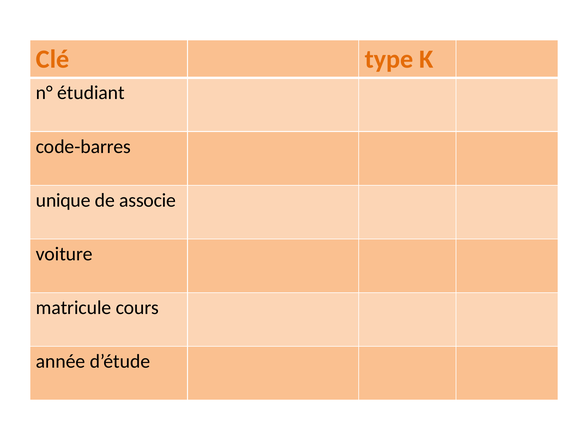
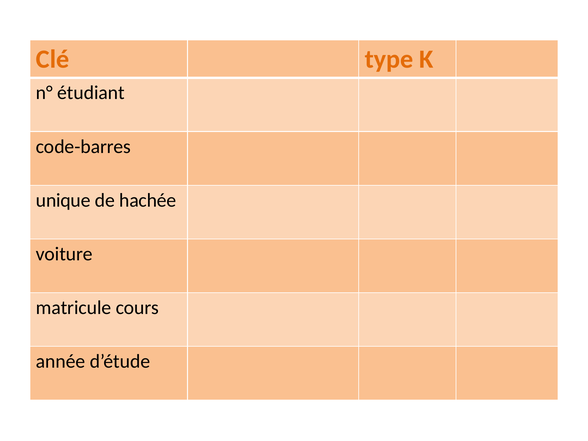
associe: associe -> hachée
